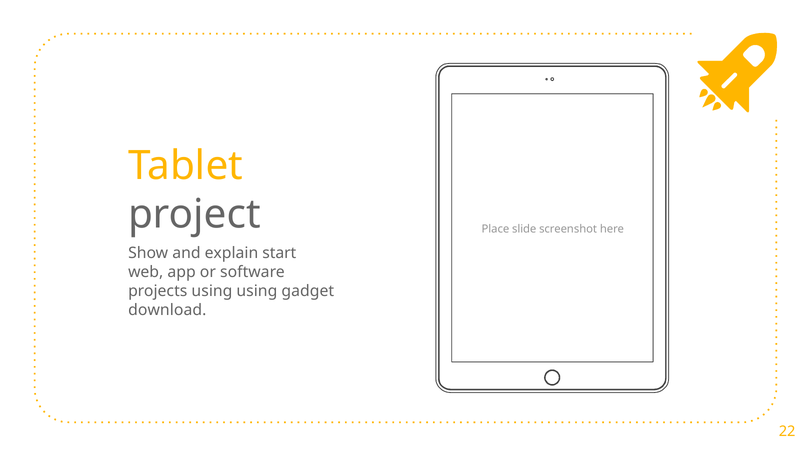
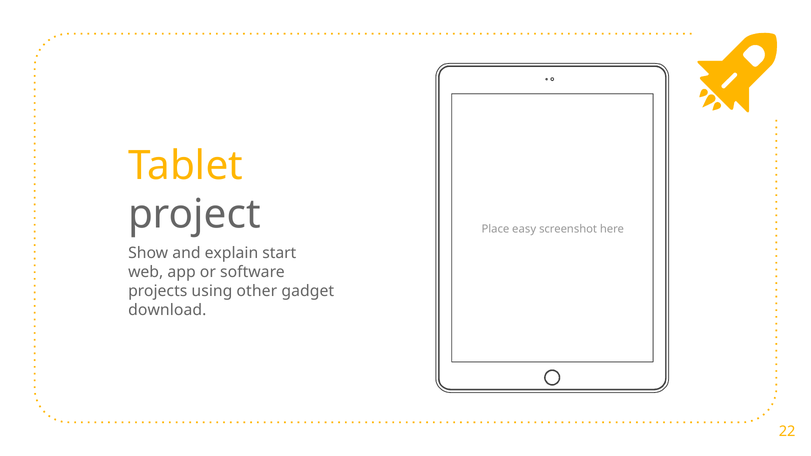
slide: slide -> easy
using using: using -> other
